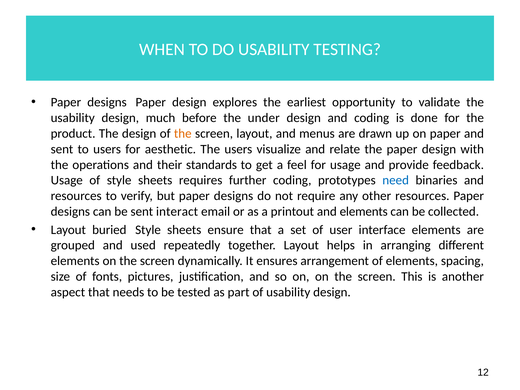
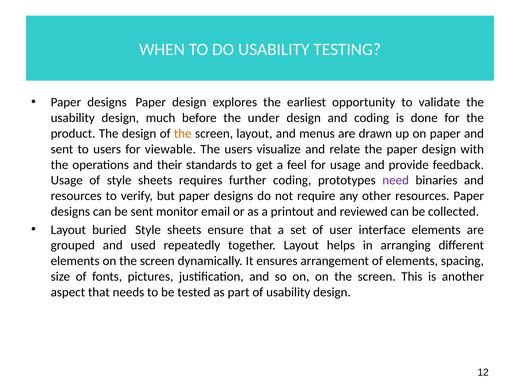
aesthetic: aesthetic -> viewable
need colour: blue -> purple
interact: interact -> monitor
and elements: elements -> reviewed
